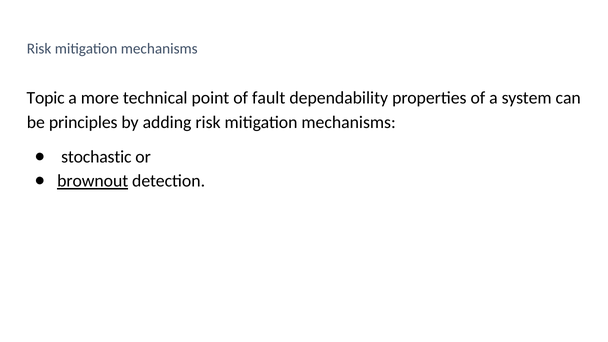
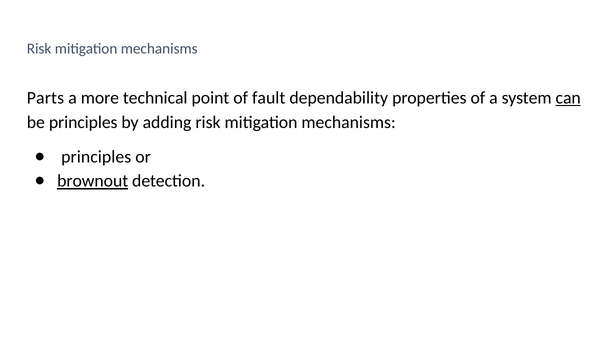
Topic: Topic -> Parts
can underline: none -> present
stochastic at (96, 157): stochastic -> principles
